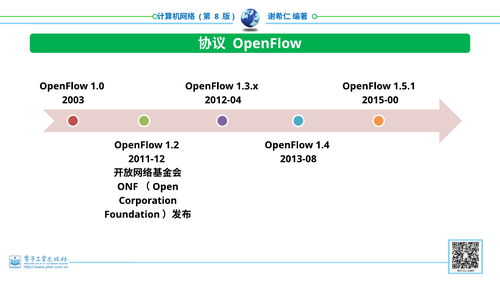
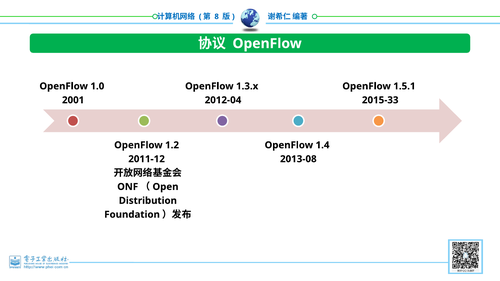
2003: 2003 -> 2001
2015-00: 2015-00 -> 2015-33
Corporation: Corporation -> Distribution
